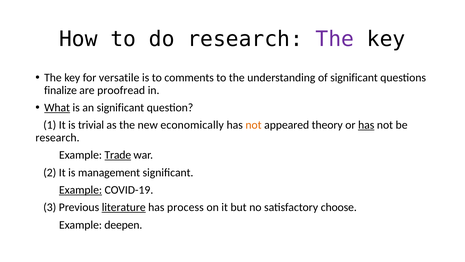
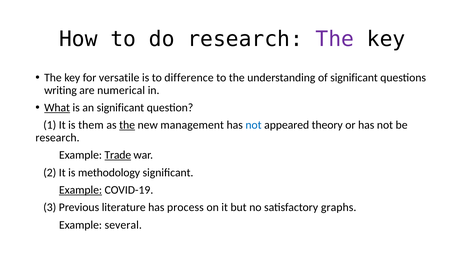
comments: comments -> difference
finalize: finalize -> writing
proofread: proofread -> numerical
trivial: trivial -> them
the at (127, 125) underline: none -> present
economically: economically -> management
not at (254, 125) colour: orange -> blue
has at (366, 125) underline: present -> none
management: management -> methodology
literature underline: present -> none
choose: choose -> graphs
deepen: deepen -> several
